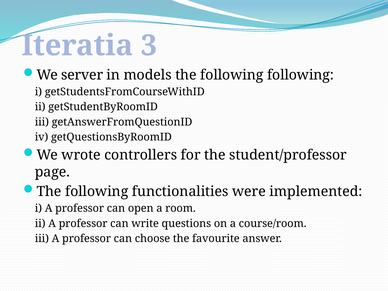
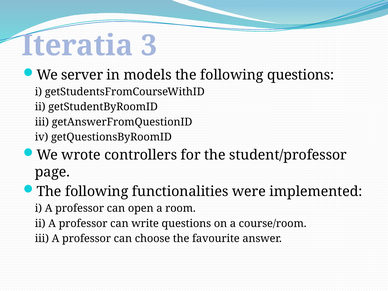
following following: following -> questions
